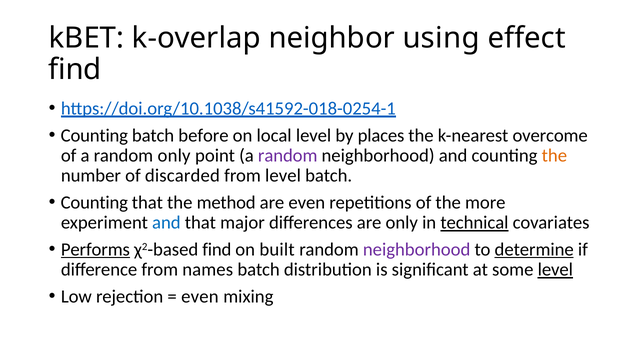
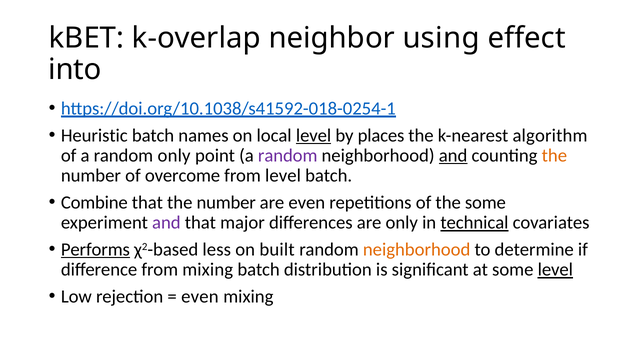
find at (75, 70): find -> into
Counting at (94, 136): Counting -> Heuristic
before: before -> names
level at (314, 136) underline: none -> present
overcome: overcome -> algorithm
and at (453, 156) underline: none -> present
discarded: discarded -> overcome
Counting at (94, 203): Counting -> Combine
that the method: method -> number
the more: more -> some
and at (166, 223) colour: blue -> purple
χ2-based find: find -> less
neighborhood at (417, 250) colour: purple -> orange
determine underline: present -> none
from names: names -> mixing
